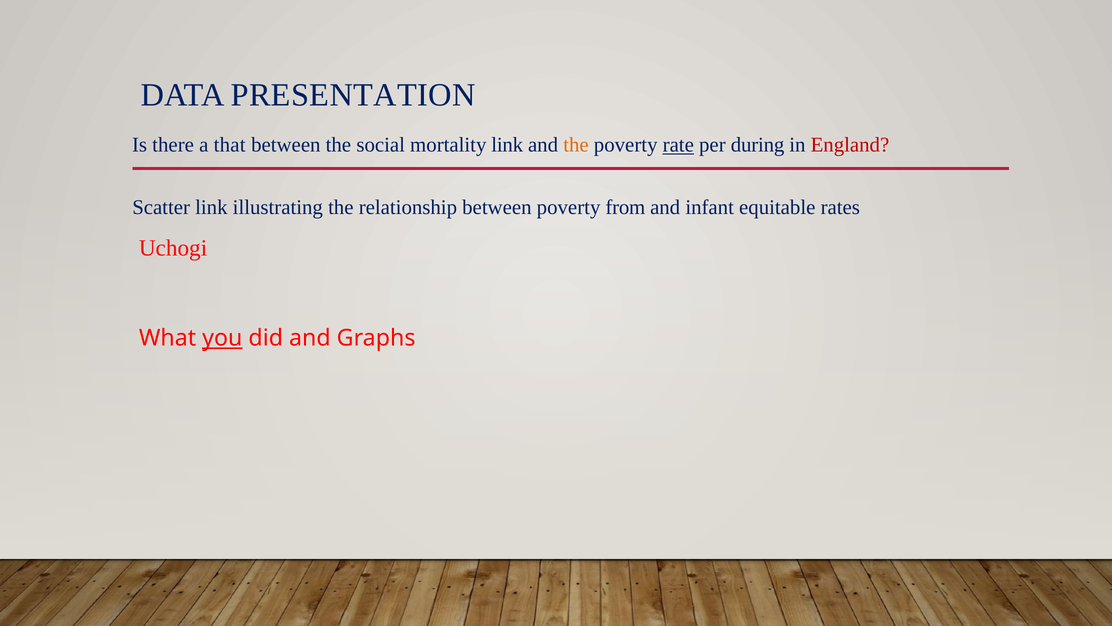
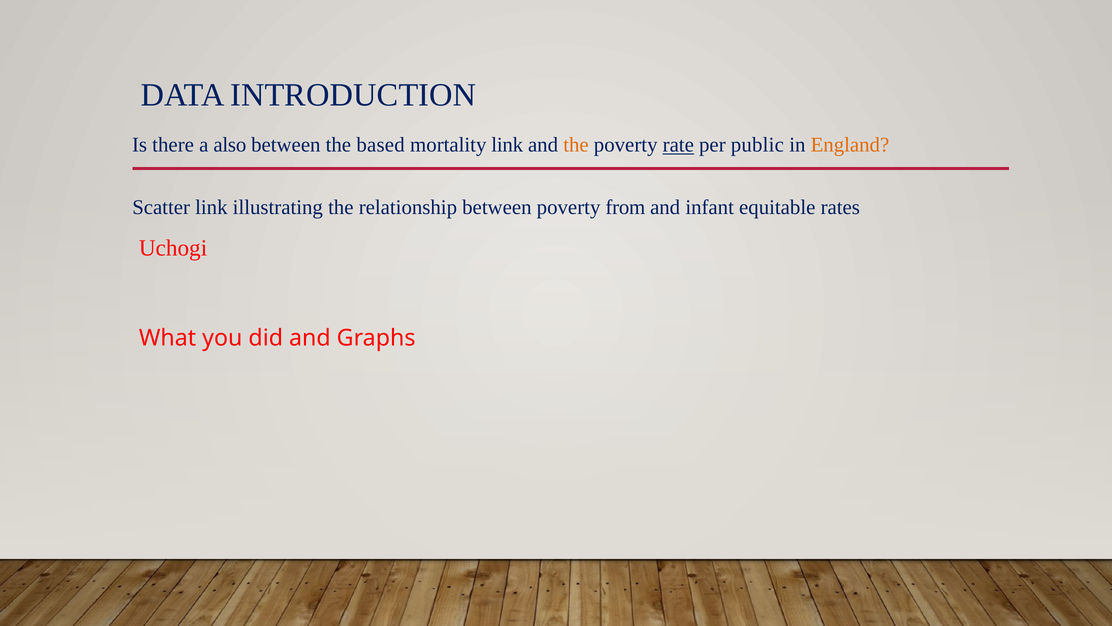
PRESENTATION: PRESENTATION -> INTRODUCTION
that: that -> also
social: social -> based
during: during -> public
England colour: red -> orange
you underline: present -> none
